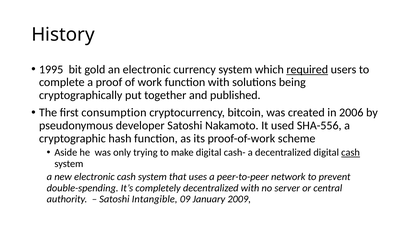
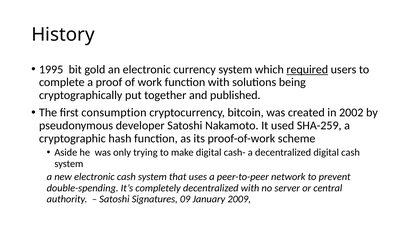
2006: 2006 -> 2002
SHA-556: SHA-556 -> SHA-259
cash at (351, 153) underline: present -> none
Intangible: Intangible -> Signatures
